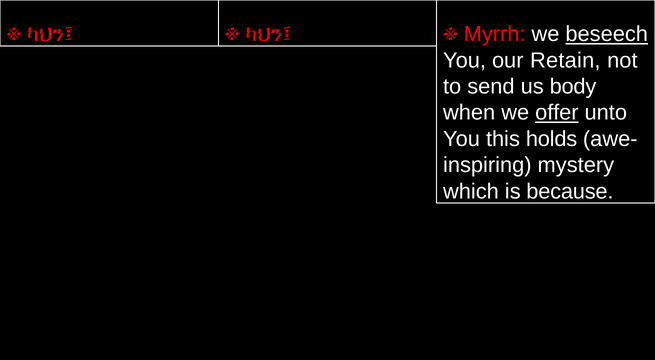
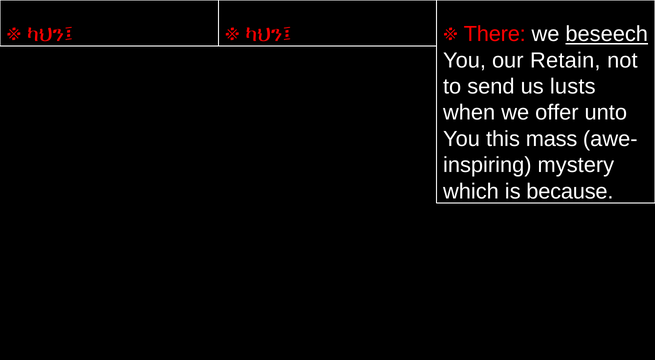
Myrrh: Myrrh -> There
body: body -> lusts
offer underline: present -> none
holds: holds -> mass
